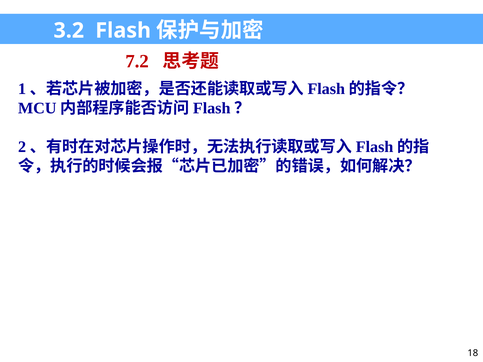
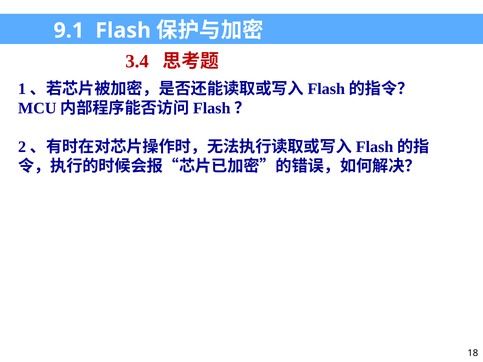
3.2: 3.2 -> 9.1
7.2: 7.2 -> 3.4
